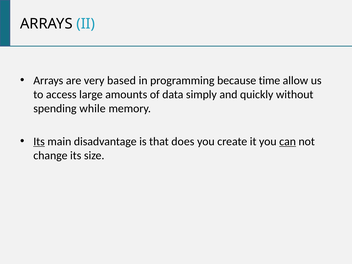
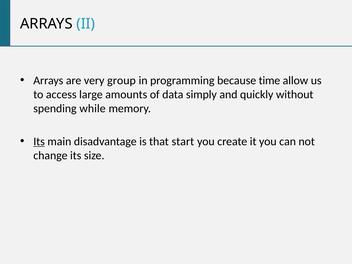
based: based -> group
does: does -> start
can underline: present -> none
